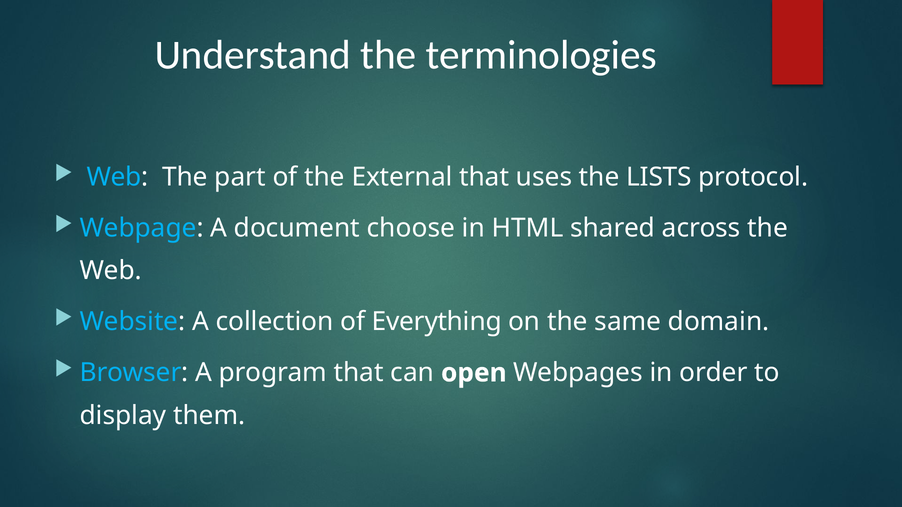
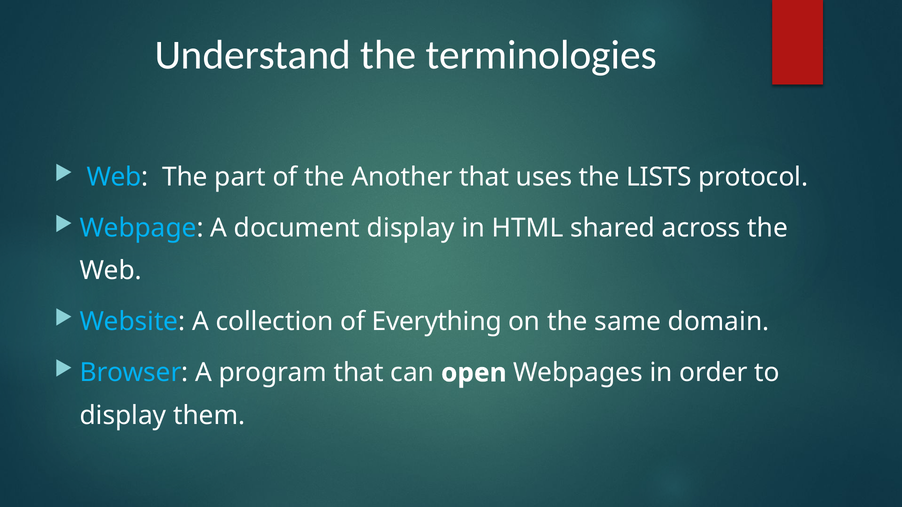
External: External -> Another
document choose: choose -> display
